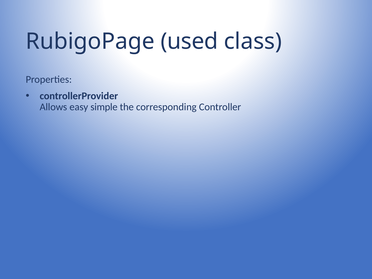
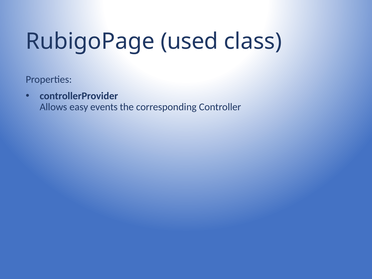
simple: simple -> events
